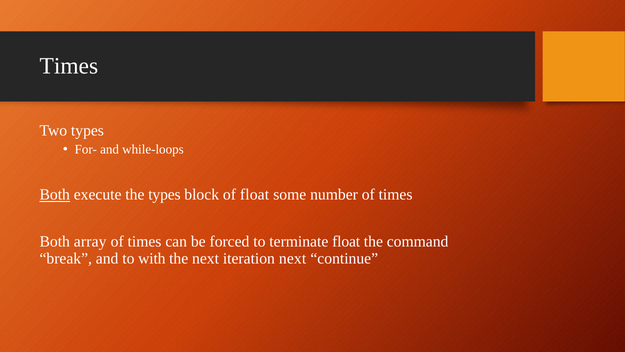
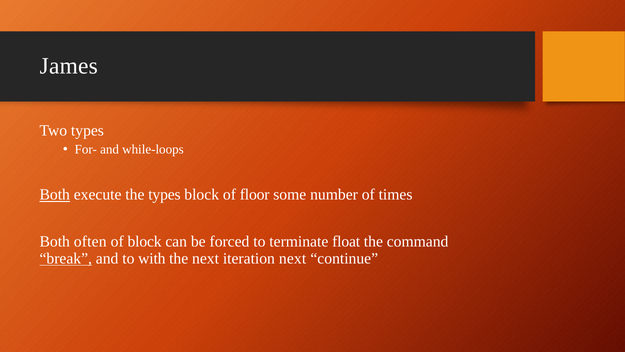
Times at (69, 66): Times -> James
of float: float -> floor
array: array -> often
times at (145, 241): times -> block
break underline: none -> present
